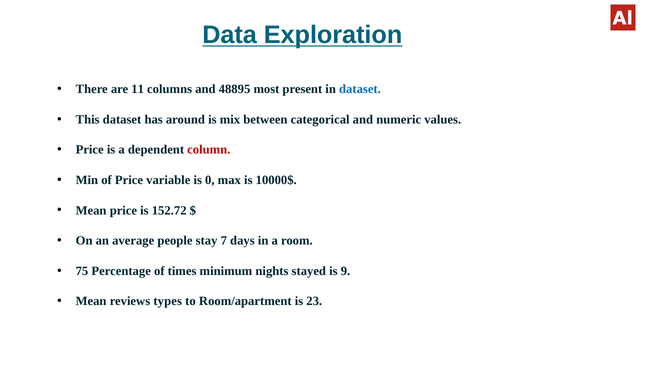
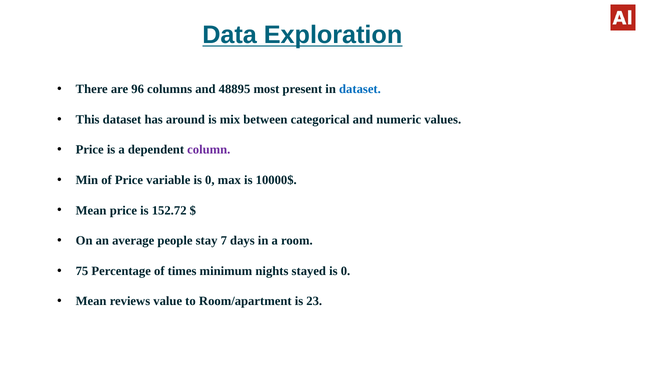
11: 11 -> 96
column colour: red -> purple
stayed is 9: 9 -> 0
types: types -> value
